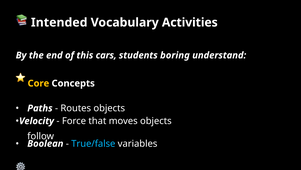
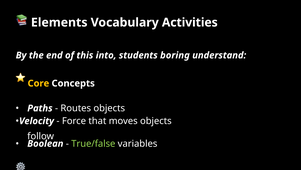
Intended: Intended -> Elements
cars: cars -> into
True/false colour: light blue -> light green
